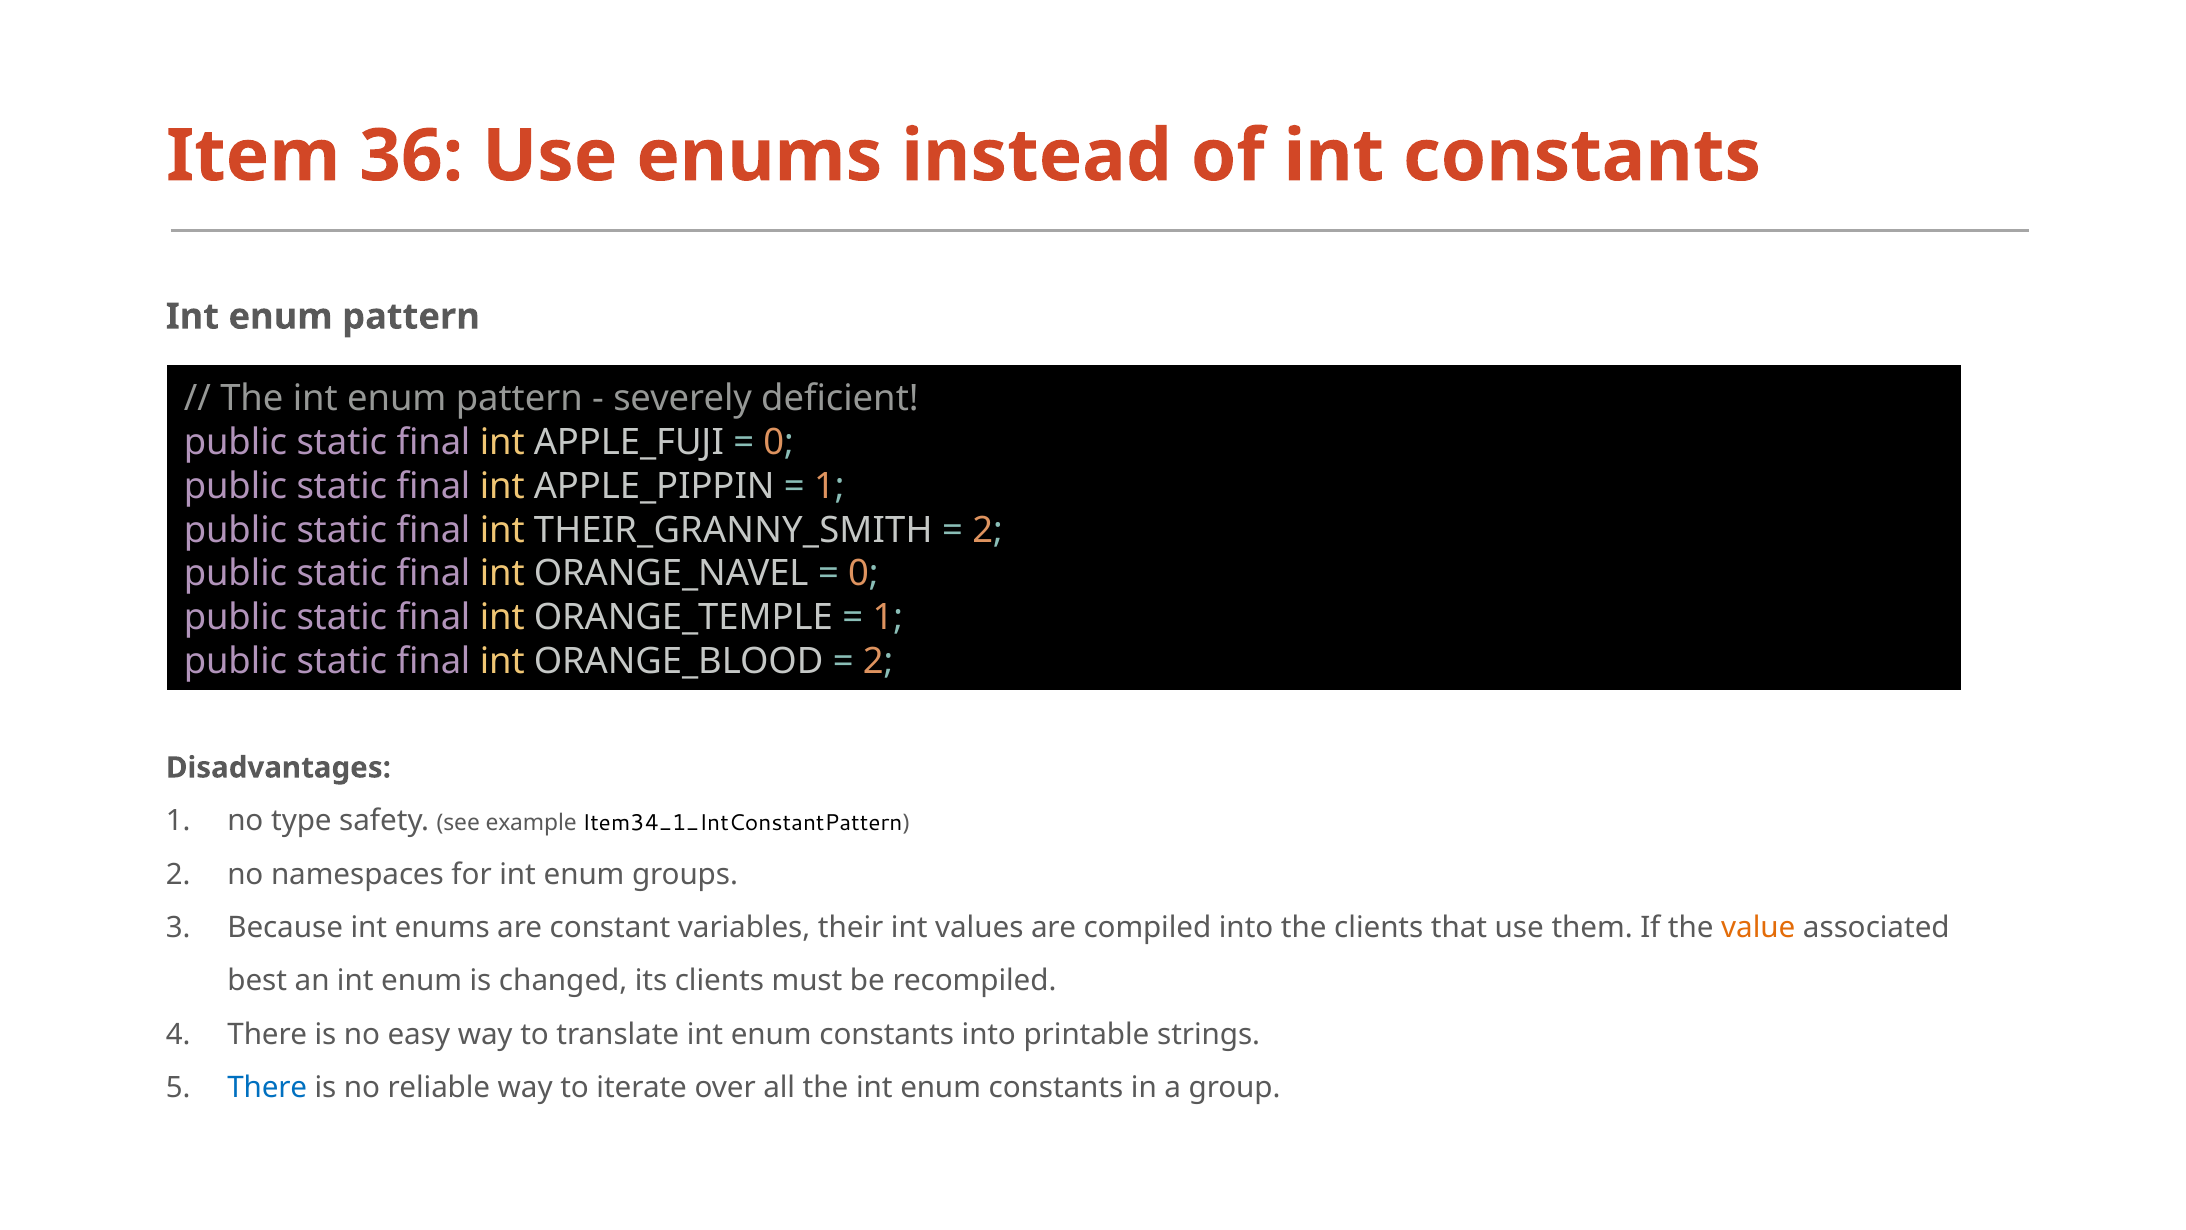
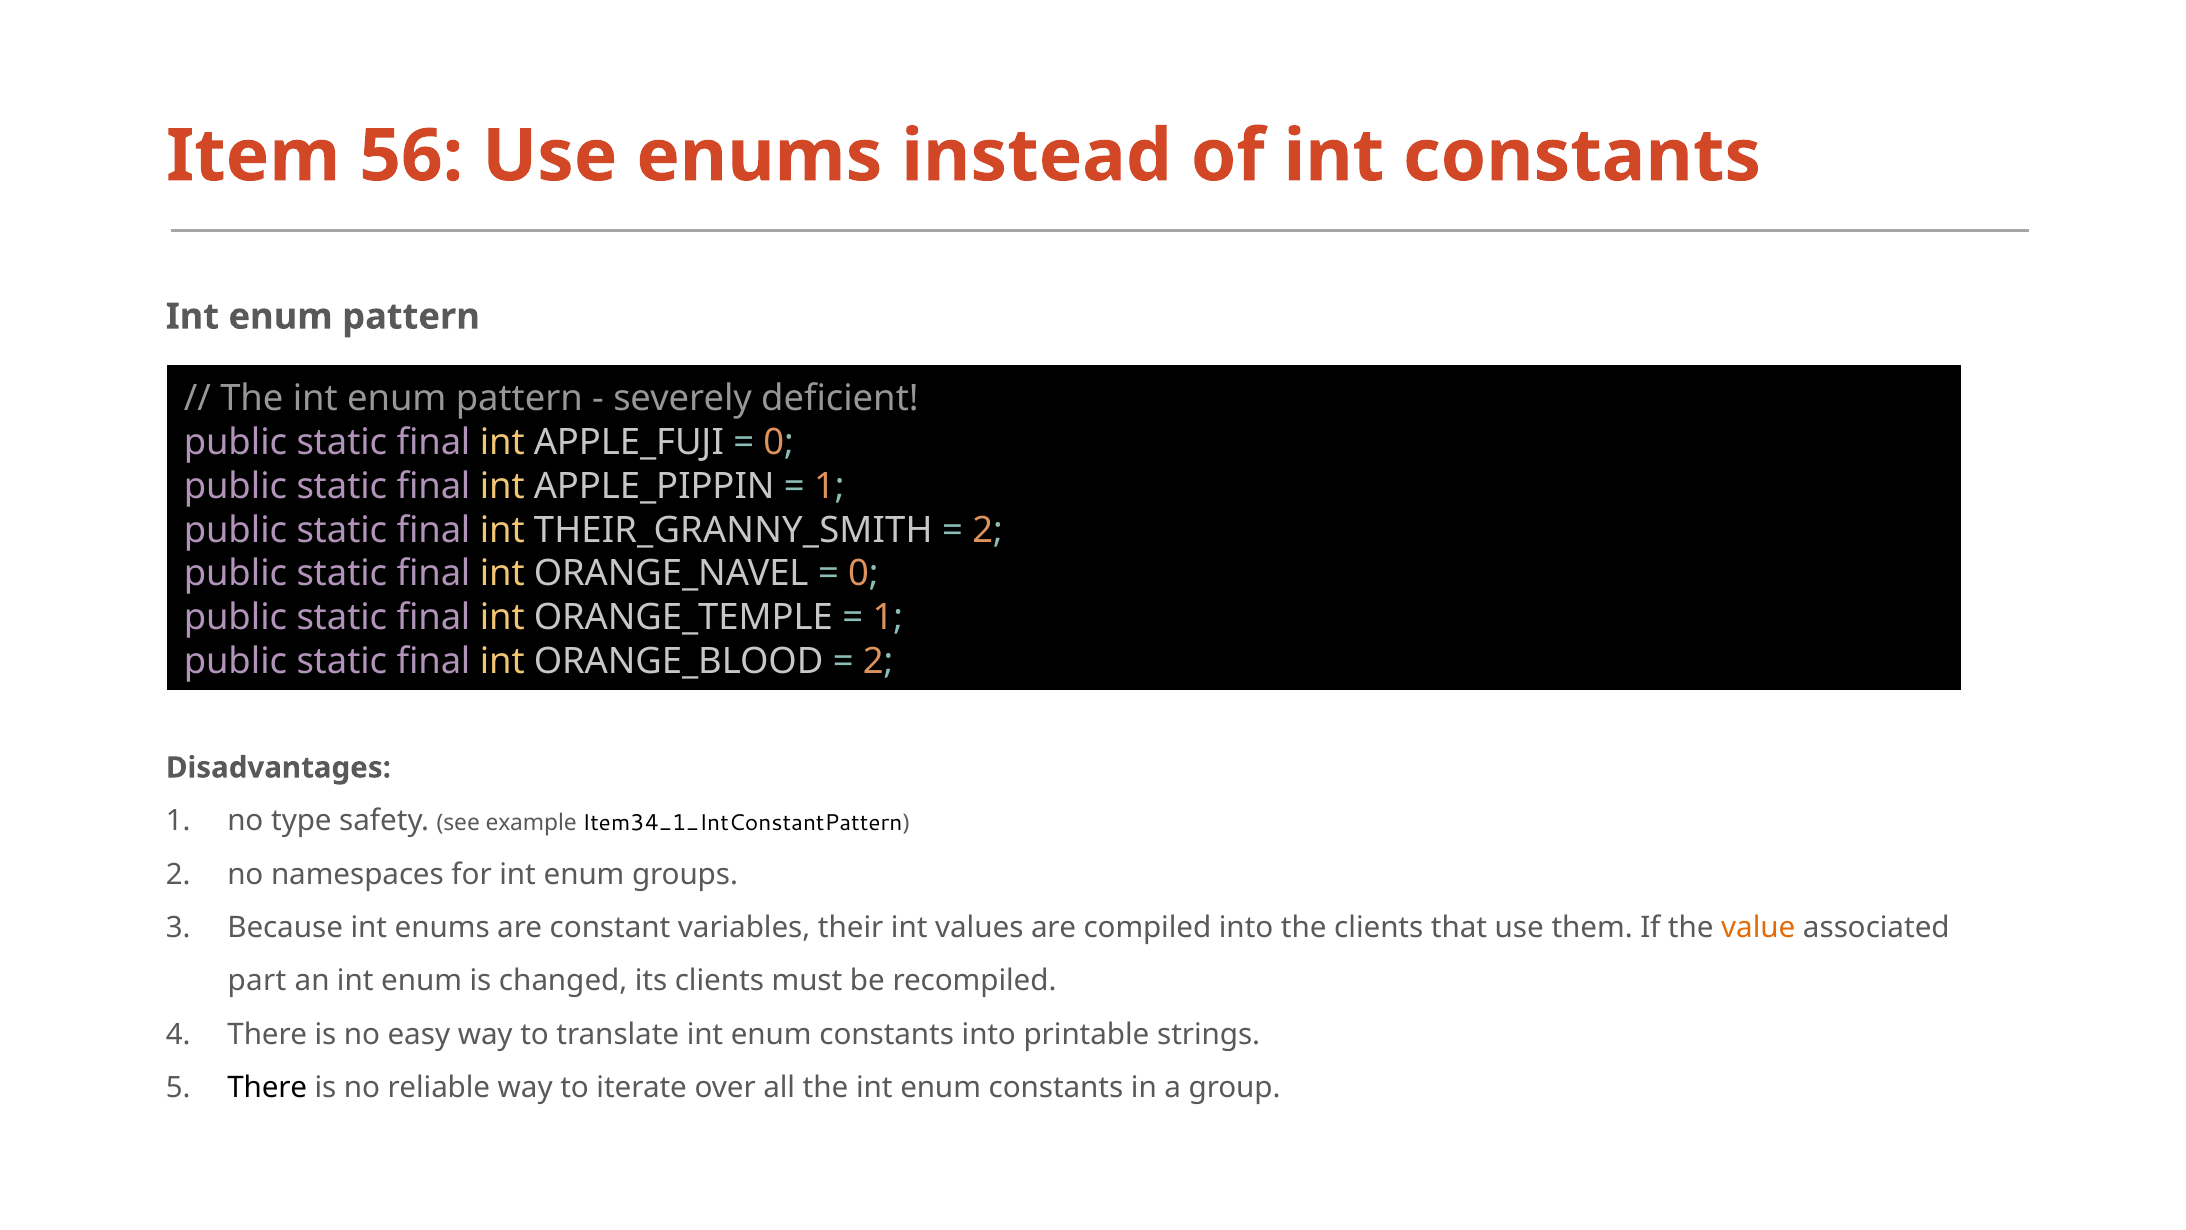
36: 36 -> 56
best: best -> part
There at (267, 1087) colour: blue -> black
